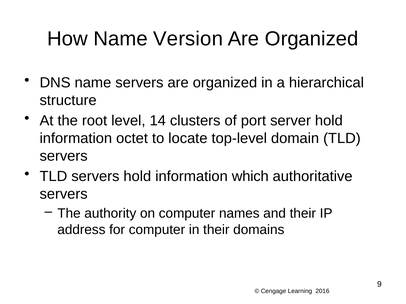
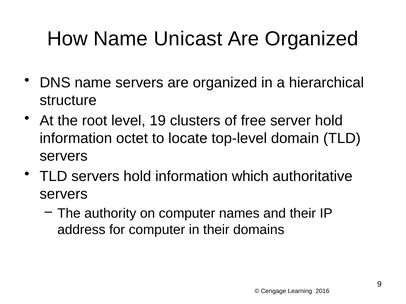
Version: Version -> Unicast
14: 14 -> 19
port: port -> free
